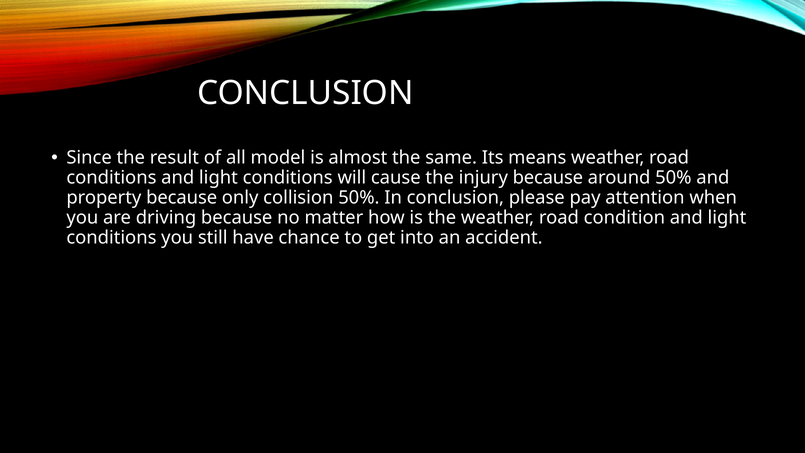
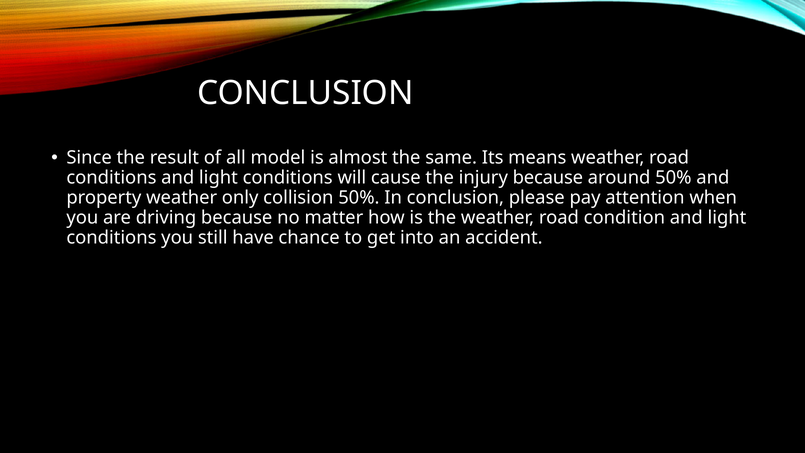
property because: because -> weather
